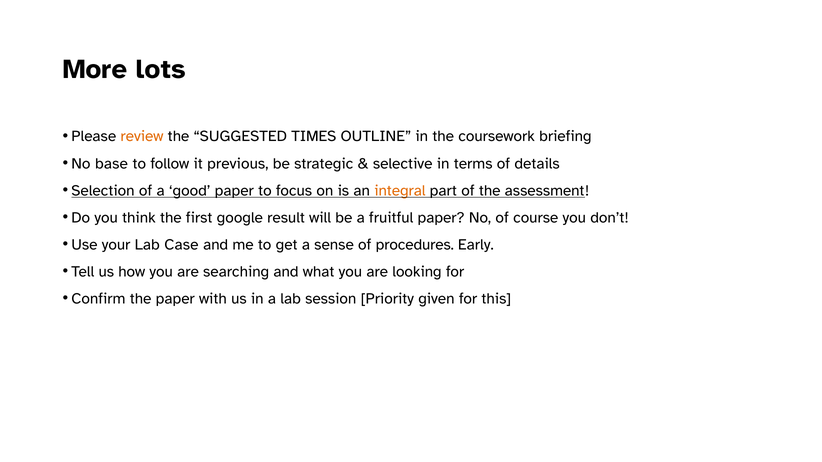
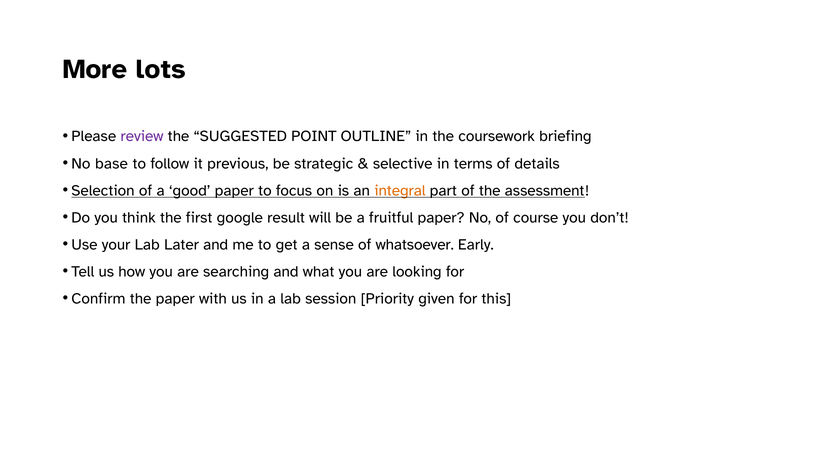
review colour: orange -> purple
TIMES: TIMES -> POINT
Case: Case -> Later
procedures: procedures -> whatsoever
